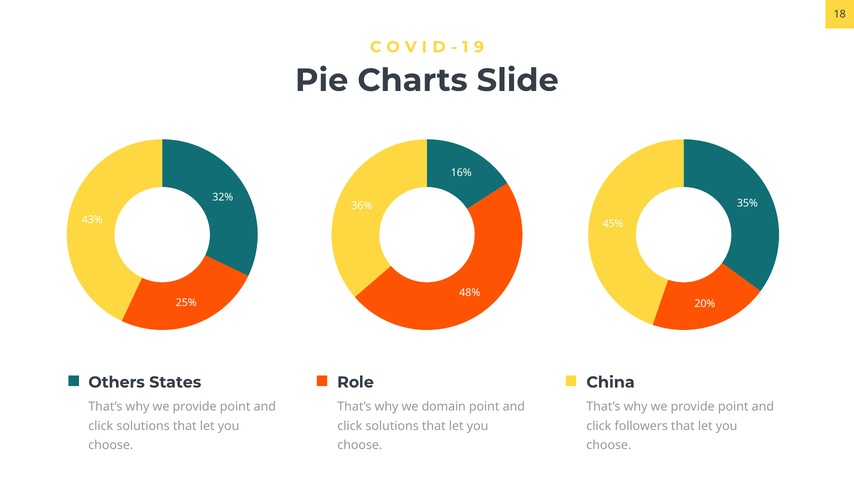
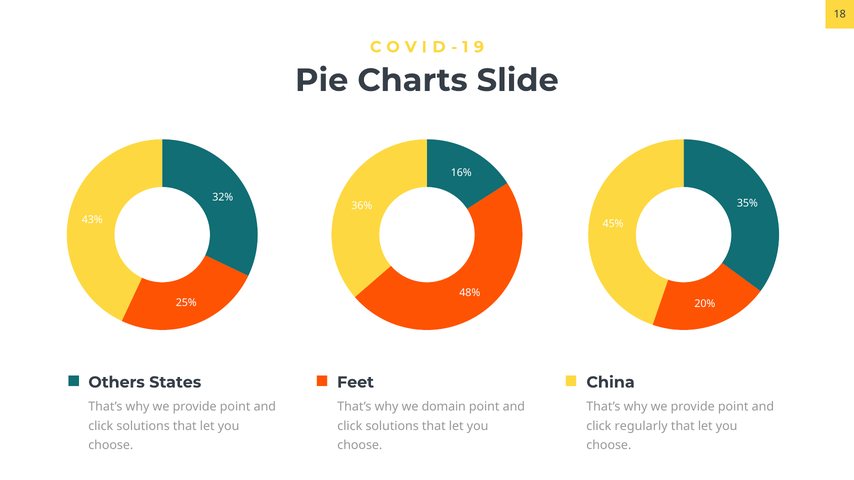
Role: Role -> Feet
followers: followers -> regularly
